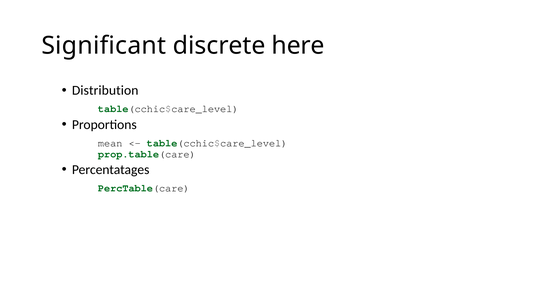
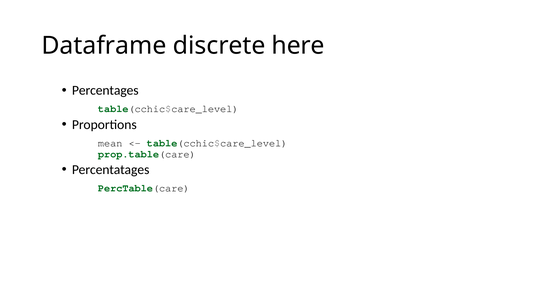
Significant: Significant -> Dataframe
Distribution: Distribution -> Percentages
